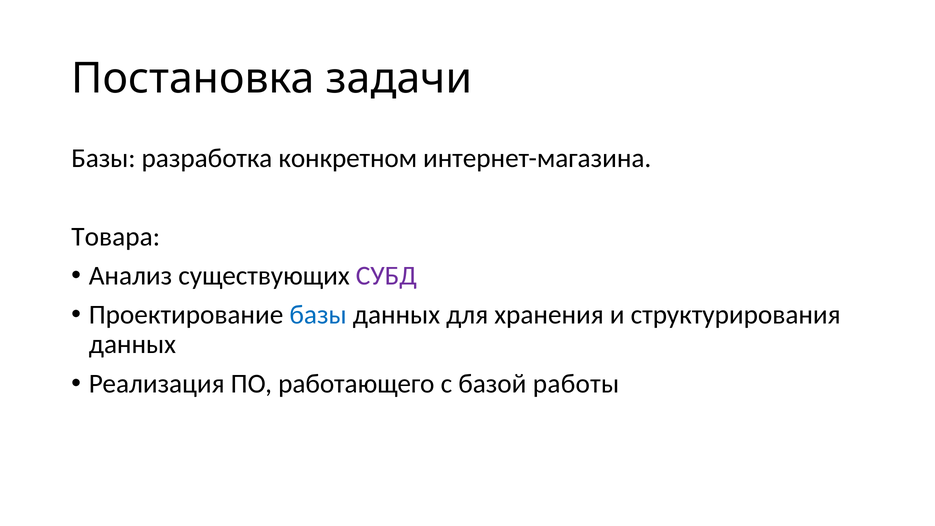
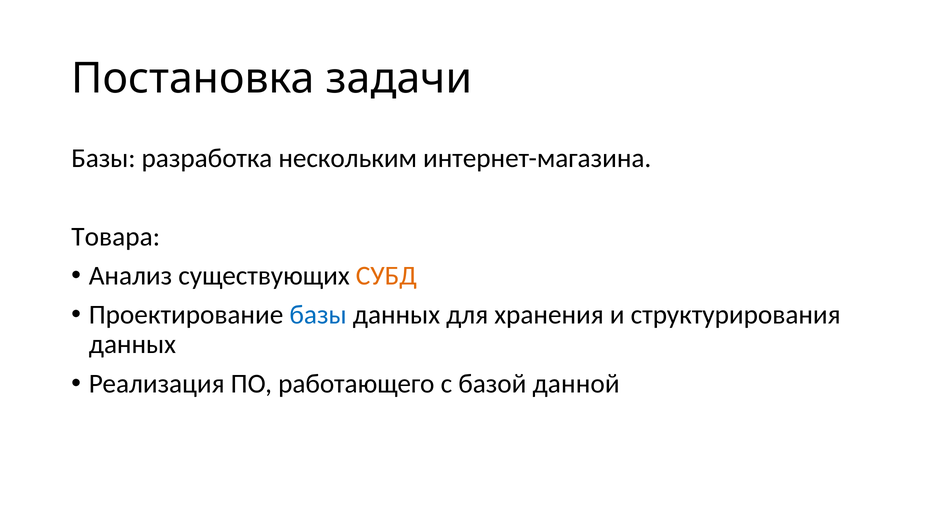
конкретном: конкретном -> нескольким
СУБД colour: purple -> orange
работы: работы -> данной
